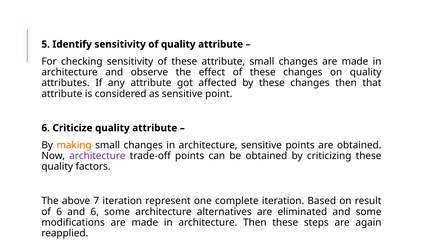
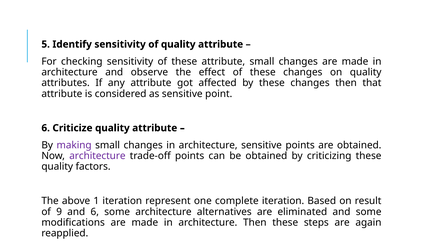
making colour: orange -> purple
7: 7 -> 1
of 6: 6 -> 9
